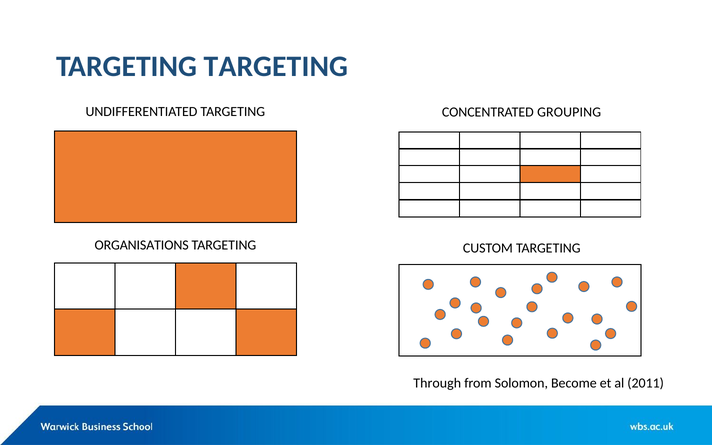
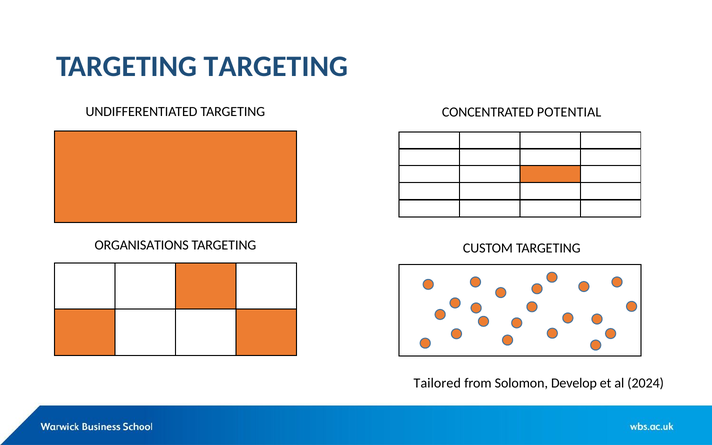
GROUPING: GROUPING -> POTENTIAL
Through: Through -> Tailored
Become: Become -> Develop
2011: 2011 -> 2024
